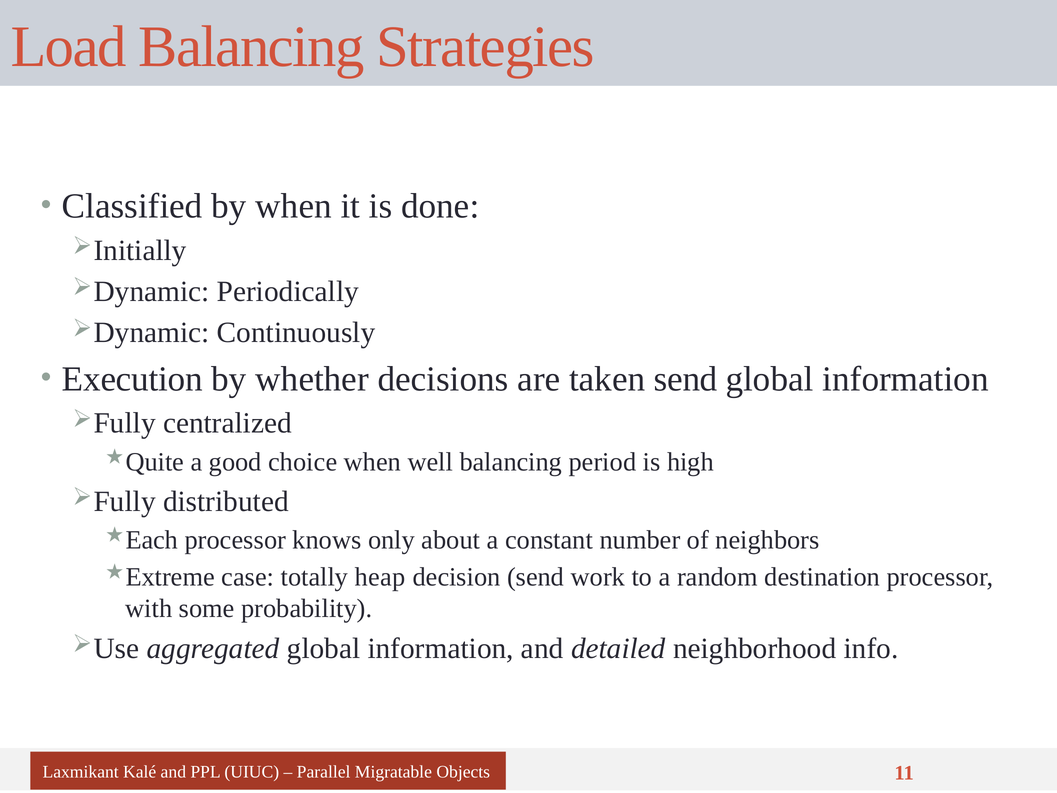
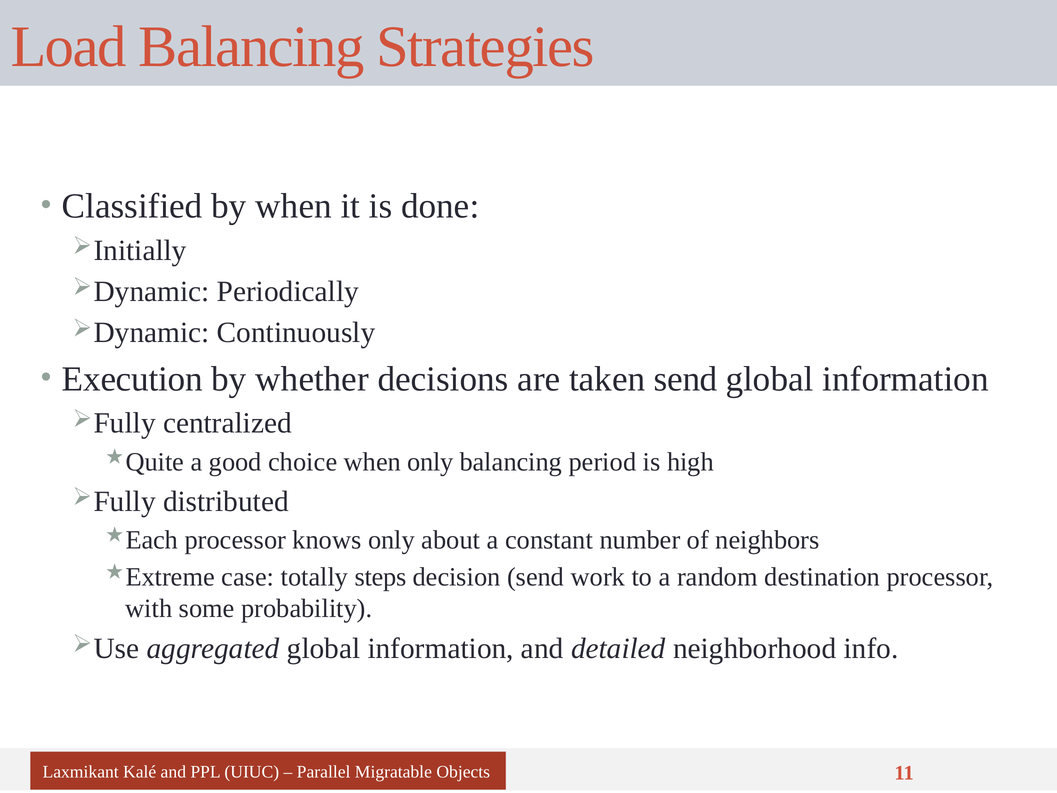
when well: well -> only
heap: heap -> steps
